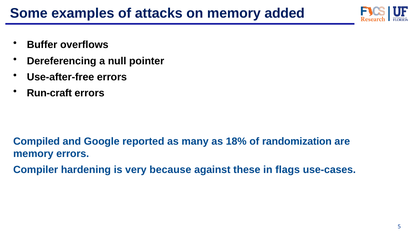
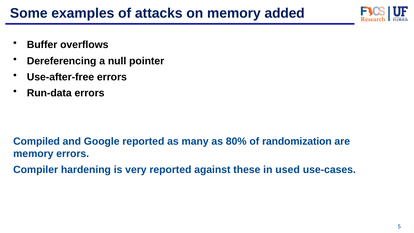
Run-craft: Run-craft -> Run-data
18%: 18% -> 80%
very because: because -> reported
flags: flags -> used
